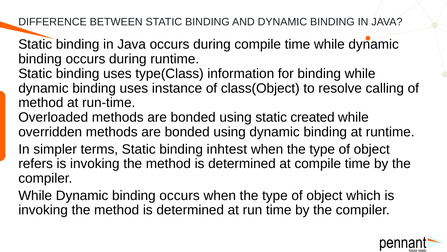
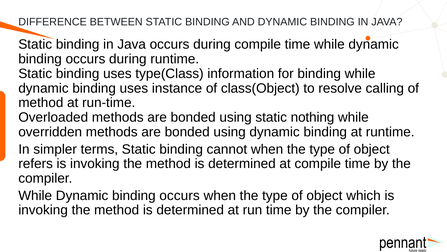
created: created -> nothing
inhtest: inhtest -> cannot
